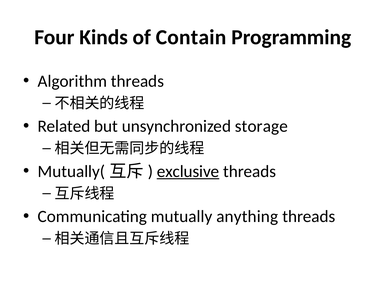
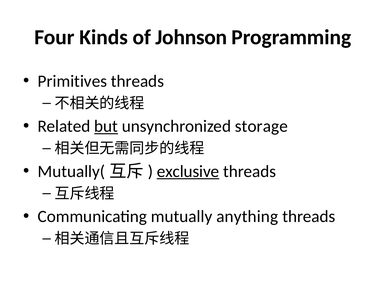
Contain: Contain -> Johnson
Algorithm: Algorithm -> Primitives
but underline: none -> present
